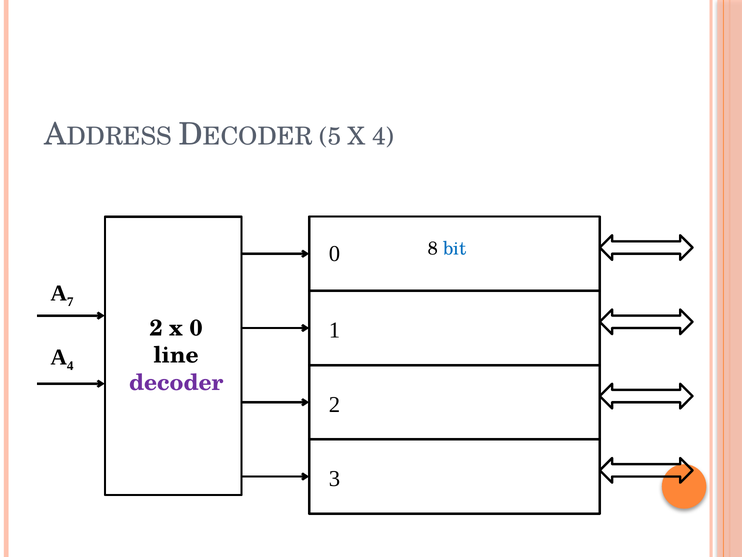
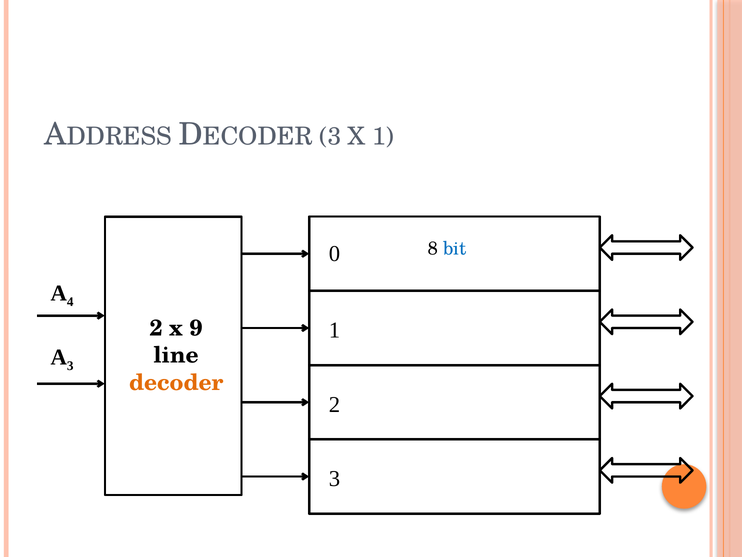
5 at (330, 137): 5 -> 3
X 4: 4 -> 1
7: 7 -> 4
x 0: 0 -> 9
4 at (70, 366): 4 -> 3
decoder colour: purple -> orange
